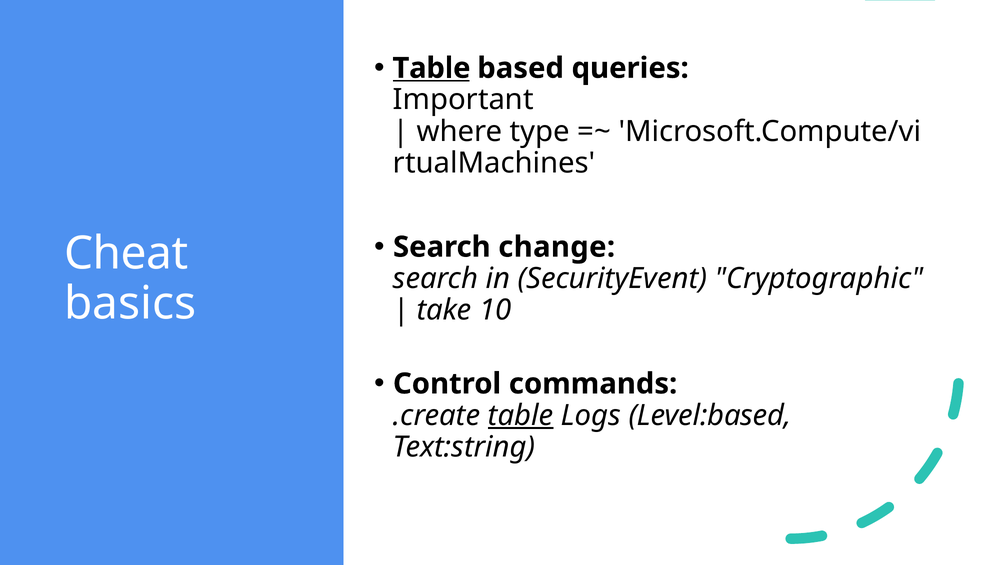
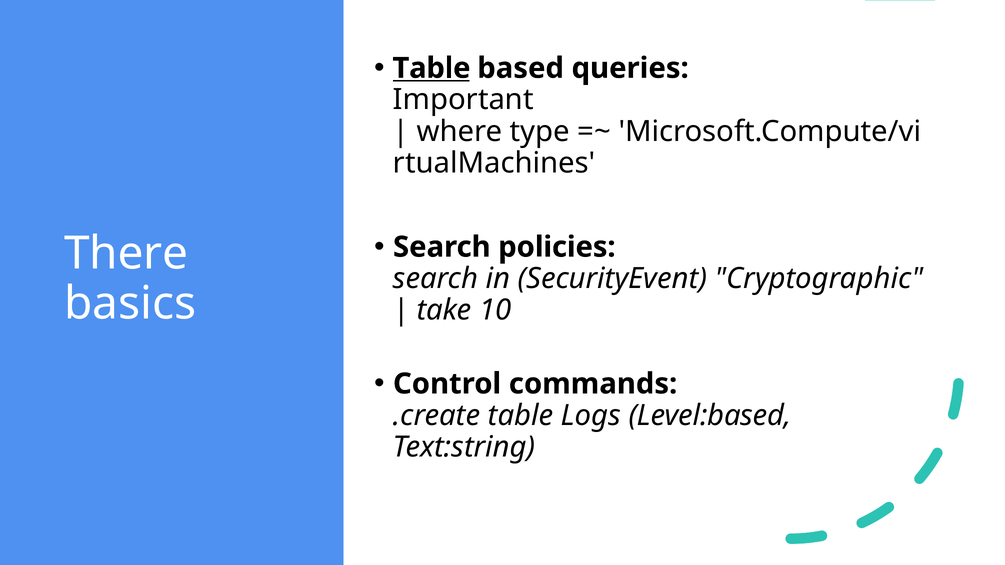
change: change -> policies
Cheat: Cheat -> There
table at (521, 416) underline: present -> none
